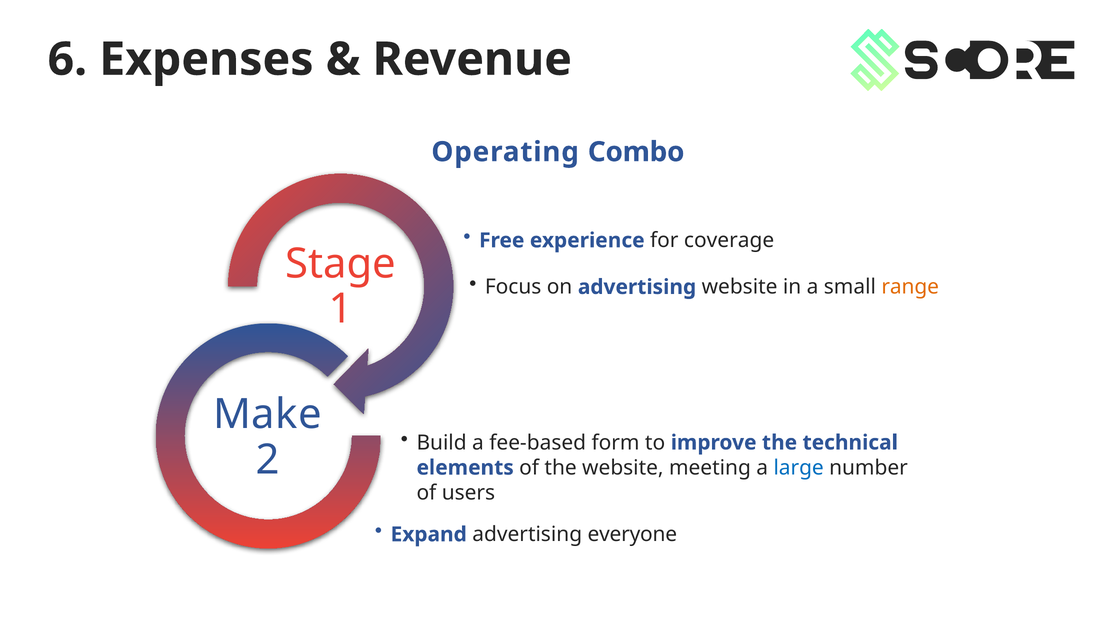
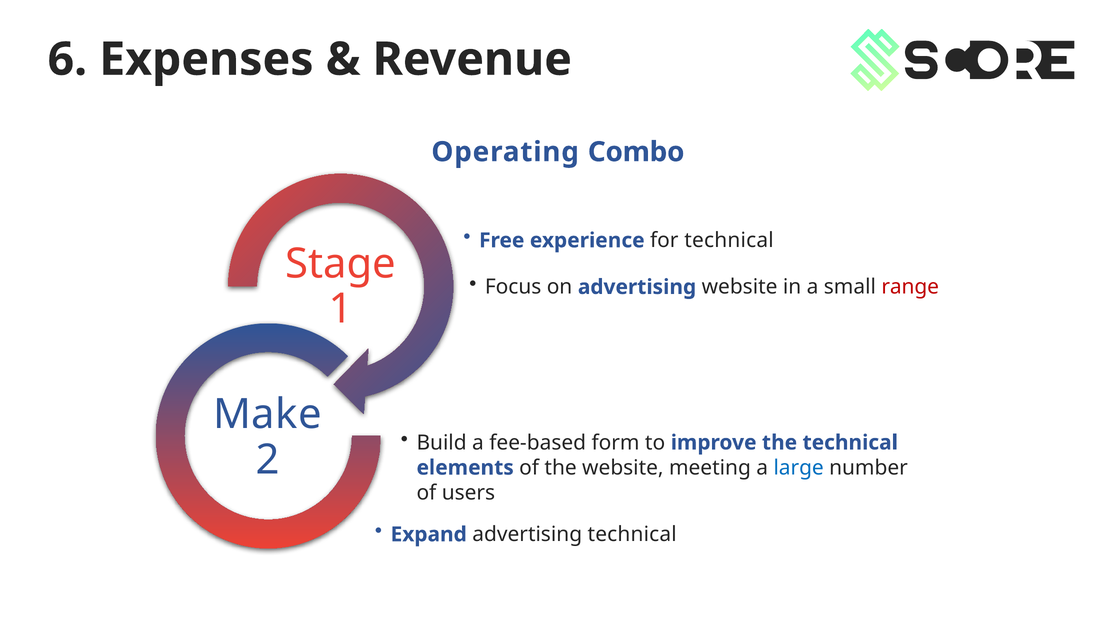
for coverage: coverage -> technical
range colour: orange -> red
everyone at (632, 534): everyone -> technical
